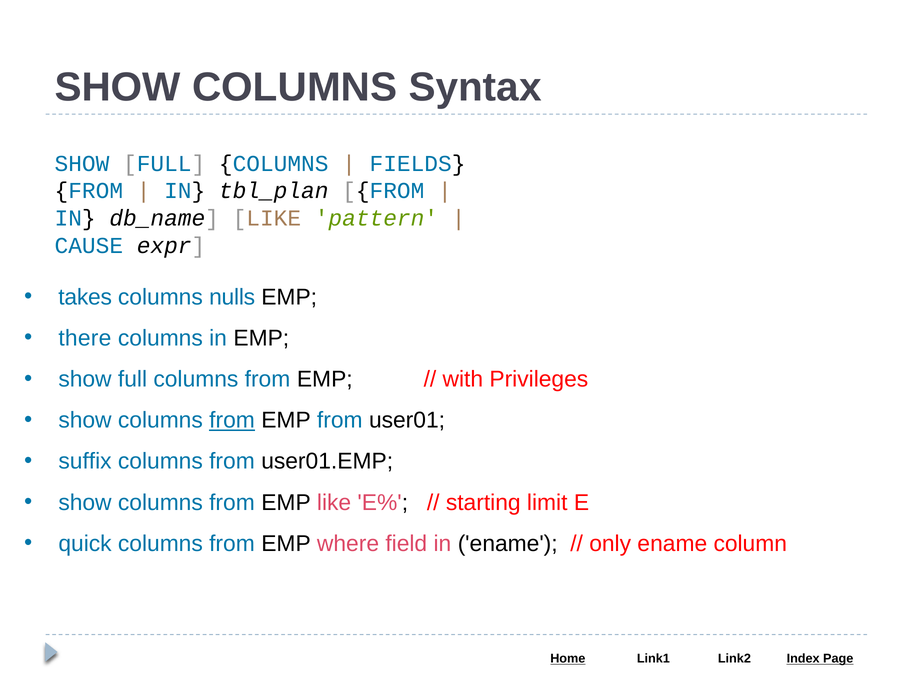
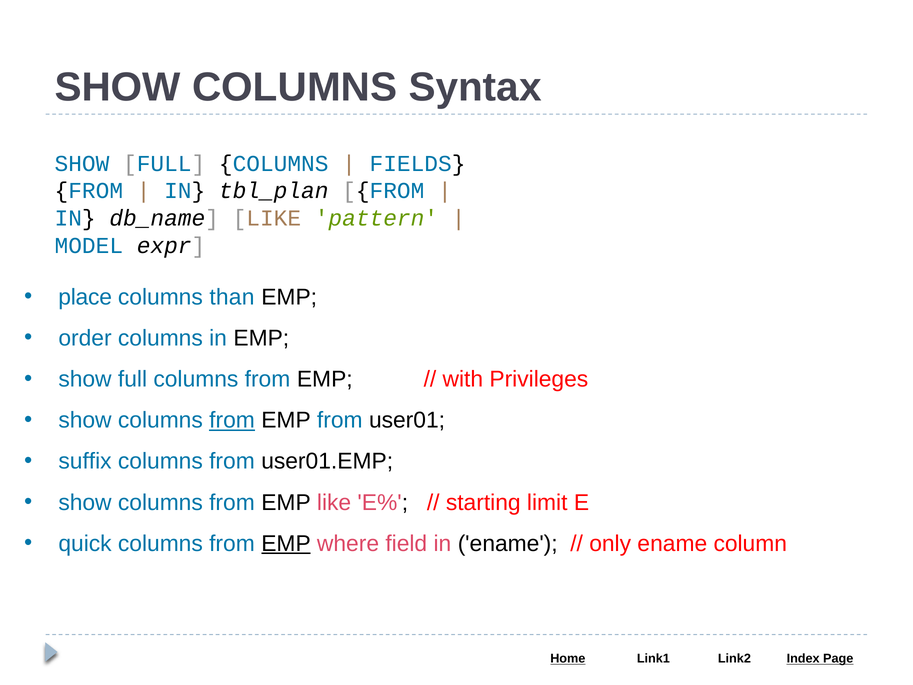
CAUSE: CAUSE -> MODEL
takes: takes -> place
nulls: nulls -> than
there: there -> order
EMP at (286, 543) underline: none -> present
